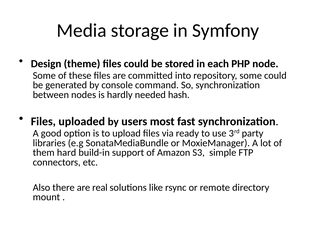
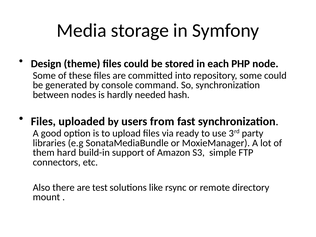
most: most -> from
real: real -> test
